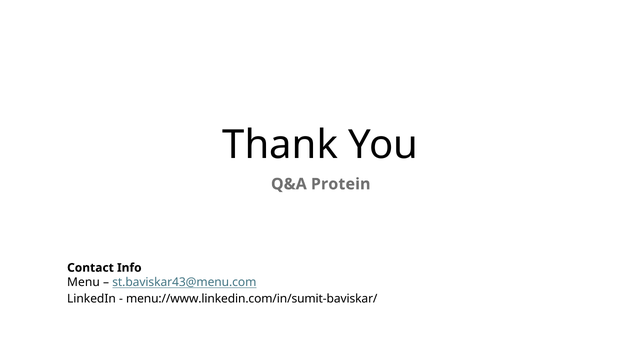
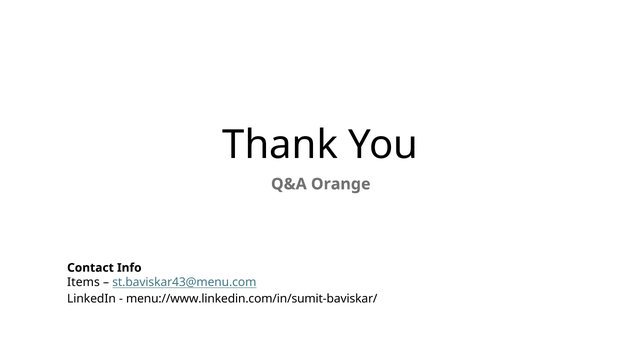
Protein: Protein -> Orange
Menu: Menu -> Items
